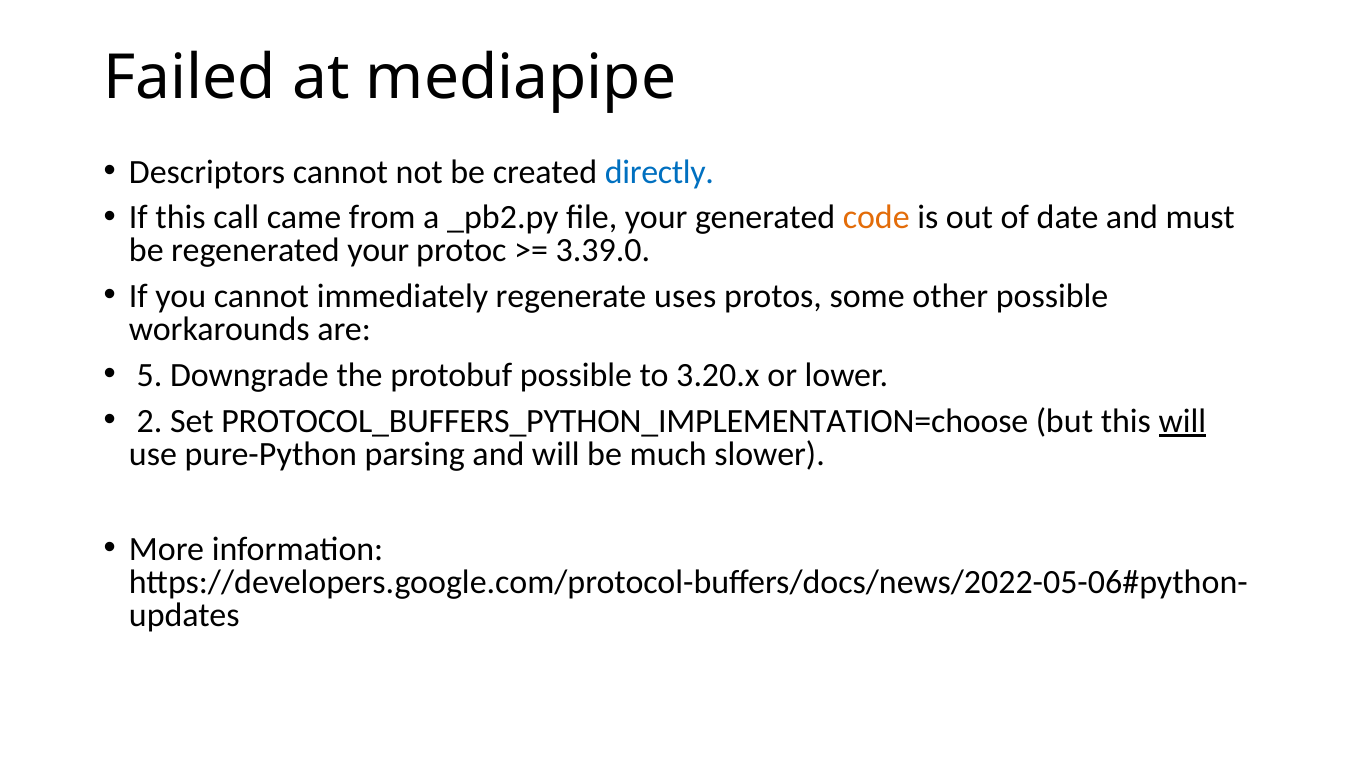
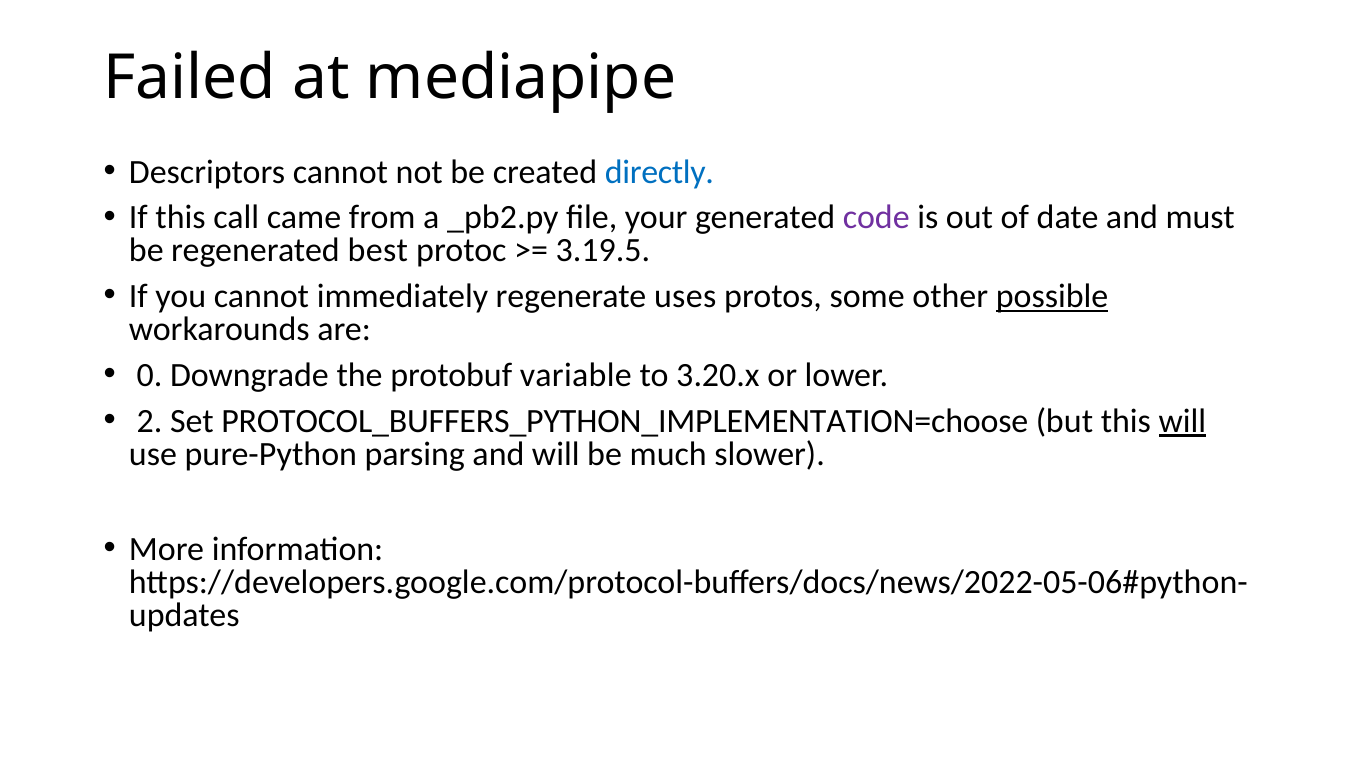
code colour: orange -> purple
regenerated your: your -> best
3.39.0: 3.39.0 -> 3.19.5
possible at (1052, 296) underline: none -> present
5: 5 -> 0
protobuf possible: possible -> variable
